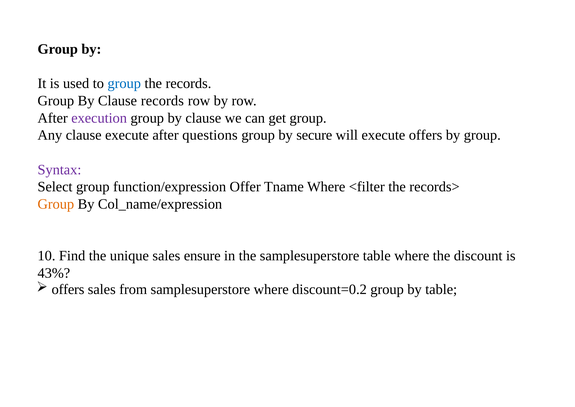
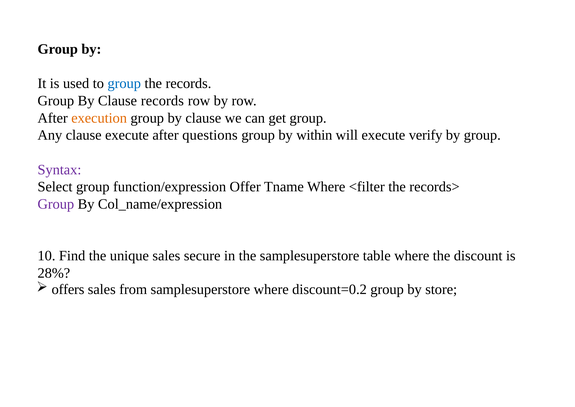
execution colour: purple -> orange
secure: secure -> within
execute offers: offers -> verify
Group at (56, 204) colour: orange -> purple
ensure: ensure -> secure
43%: 43% -> 28%
by table: table -> store
